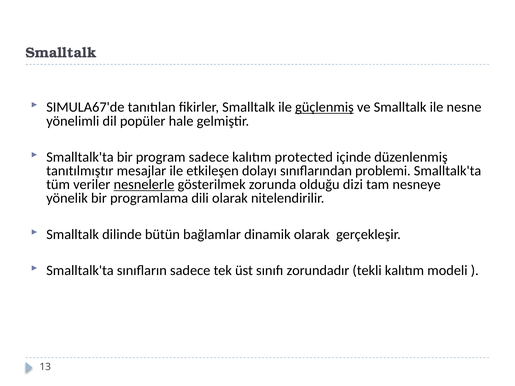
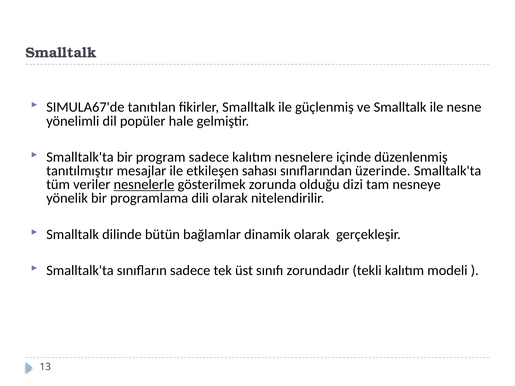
güçlenmiş underline: present -> none
protected: protected -> nesnelere
dolayı: dolayı -> sahası
problemi: problemi -> üzerinde
